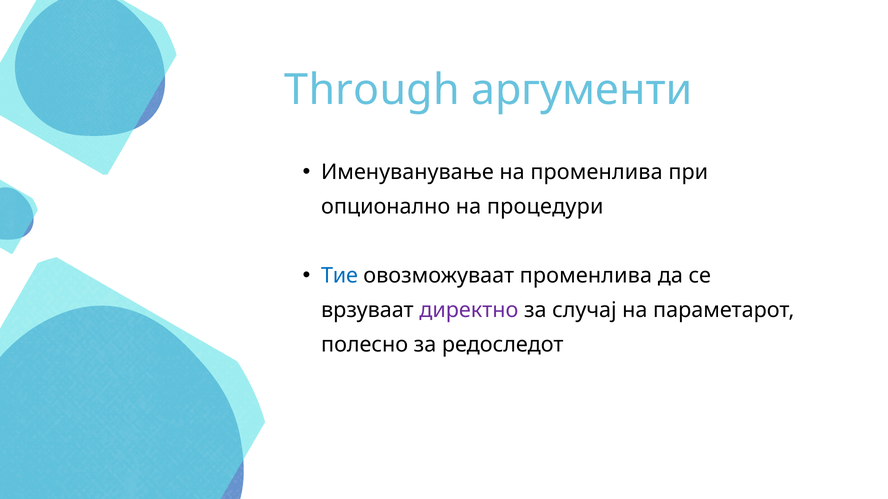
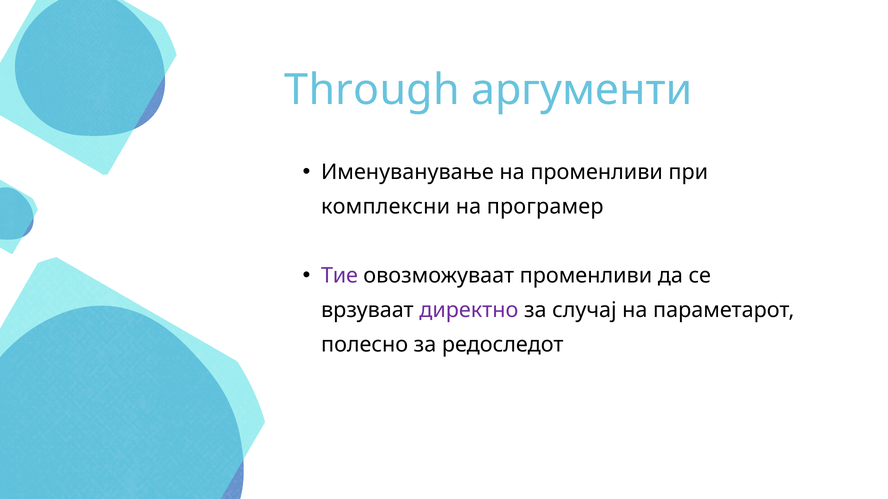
на променлива: променлива -> променливи
опционално: опционално -> комплексни
процедури: процедури -> програмер
Тие colour: blue -> purple
овозможуваат променлива: променлива -> променливи
